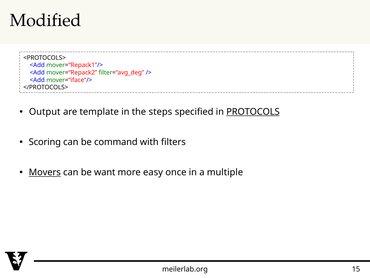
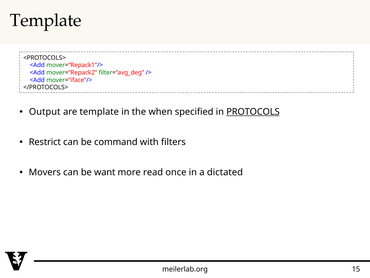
Modified at (46, 20): Modified -> Template
steps: steps -> when
Scoring: Scoring -> Restrict
Movers underline: present -> none
easy: easy -> read
multiple: multiple -> dictated
